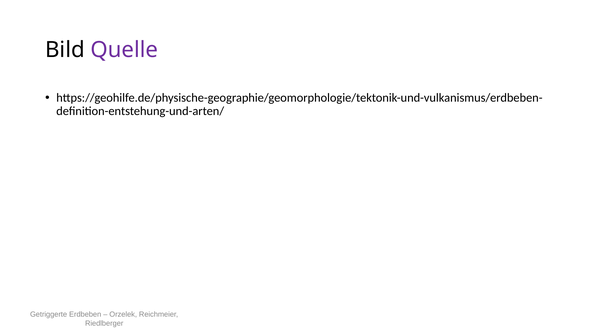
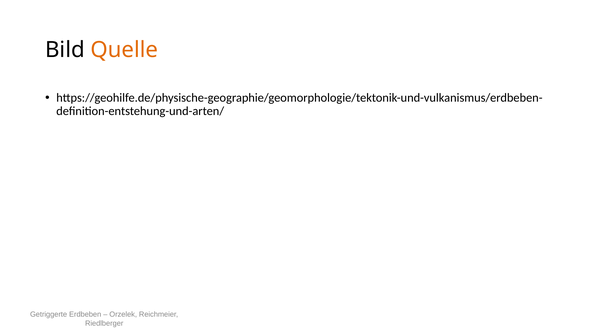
Quelle colour: purple -> orange
